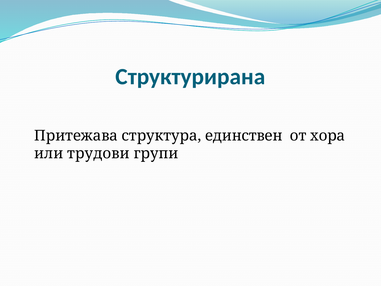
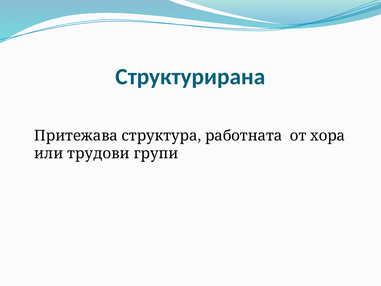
единствен: единствен -> работната
